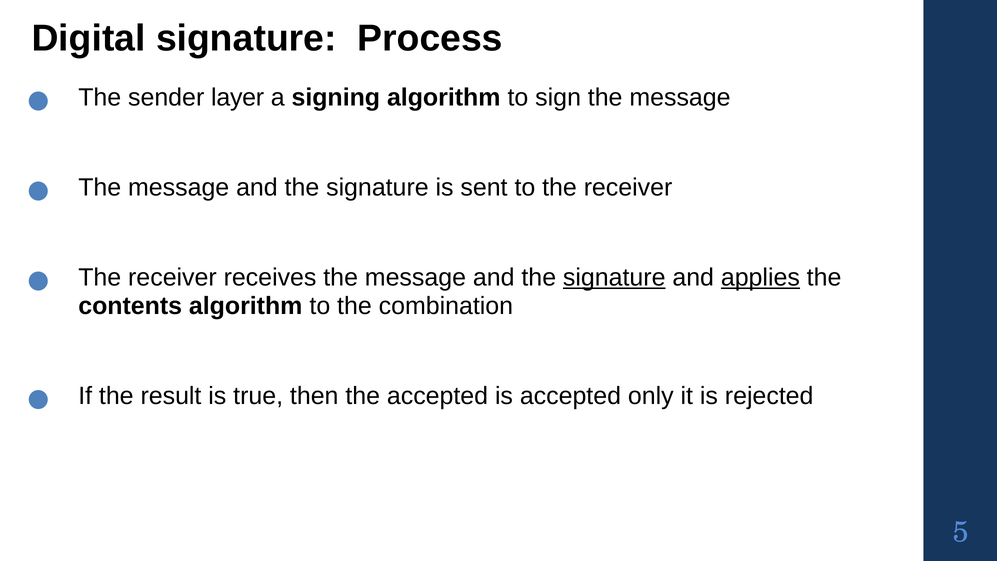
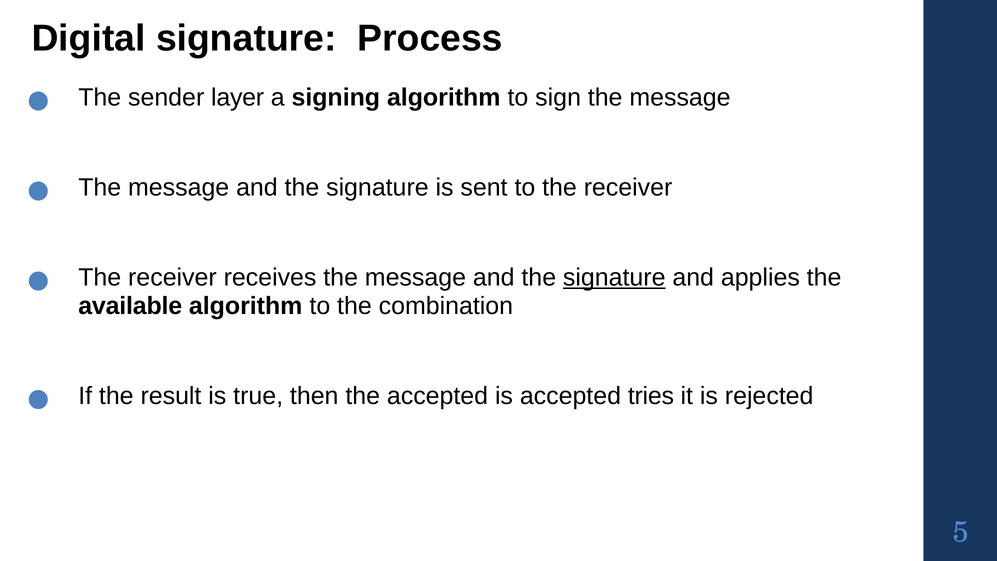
applies underline: present -> none
contents: contents -> available
only: only -> tries
